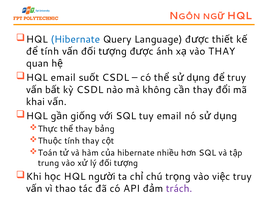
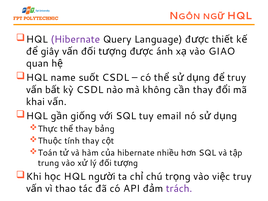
Hibernate at (75, 39) colour: blue -> purple
tính at (50, 51): tính -> giây
vào THAY: THAY -> GIAO
HQL email: email -> name
